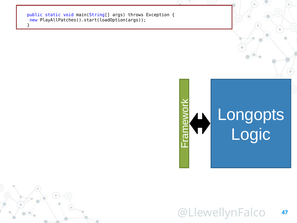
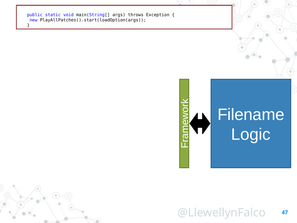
Longopts: Longopts -> Filename
